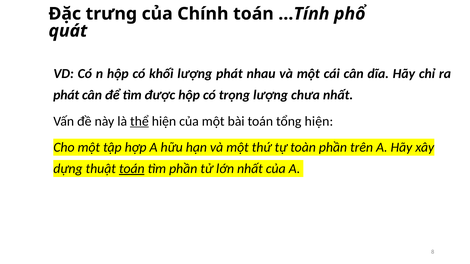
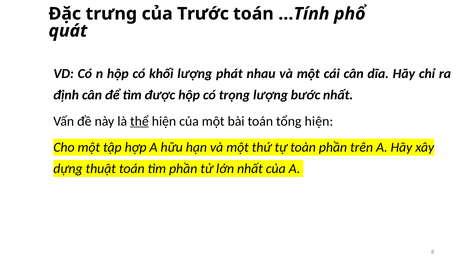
Chính: Chính -> Trước
phát at (66, 95): phát -> định
chưa: chưa -> bước
toán at (132, 169) underline: present -> none
